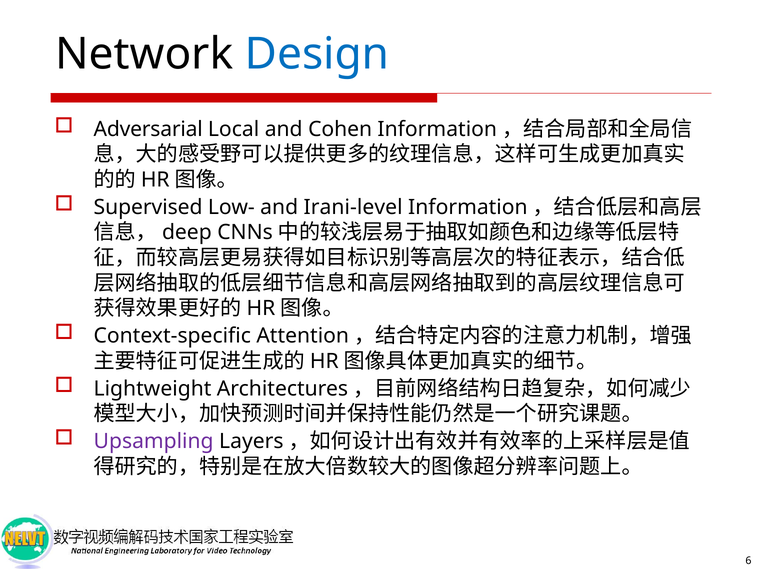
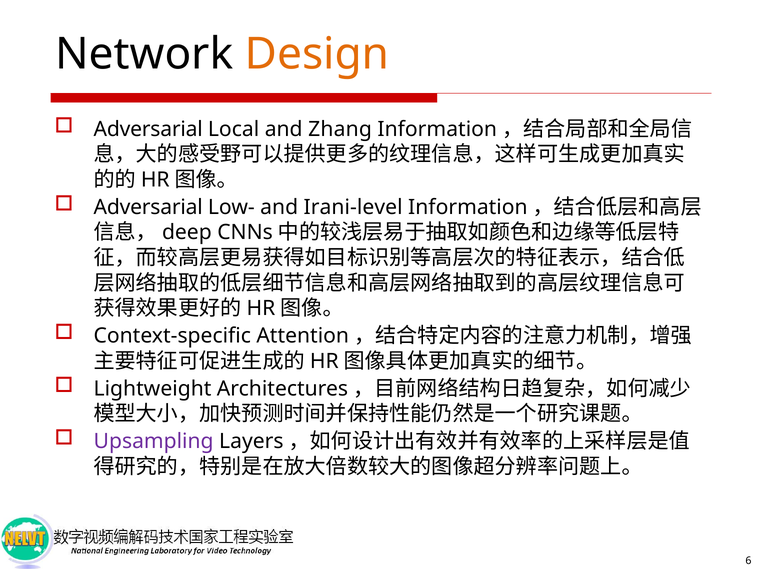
Design colour: blue -> orange
Cohen: Cohen -> Zhang
Supervised at (148, 207): Supervised -> Adversarial
